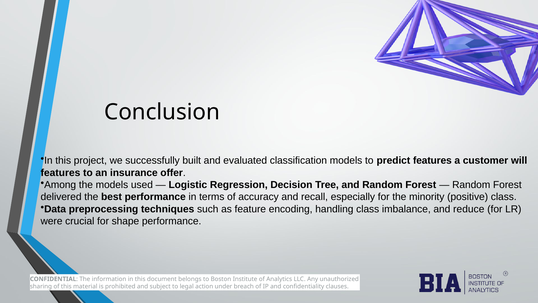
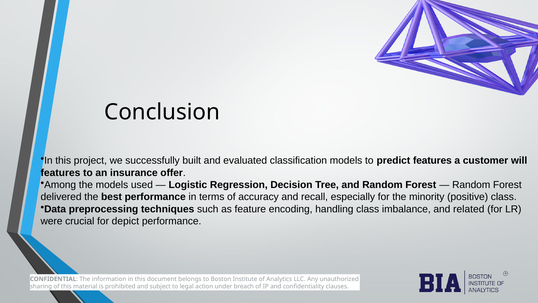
reduce: reduce -> related
shape: shape -> depict
